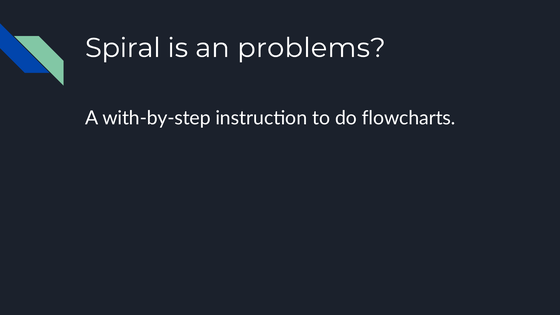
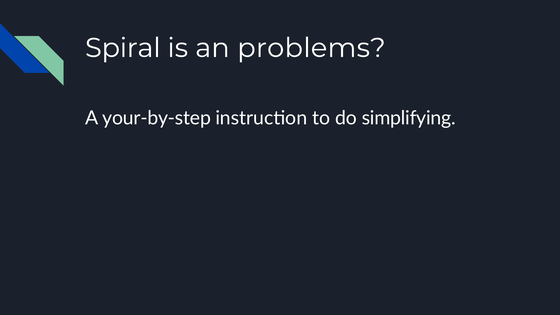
with-by-step: with-by-step -> your-by-step
flowcharts: flowcharts -> simplifying
